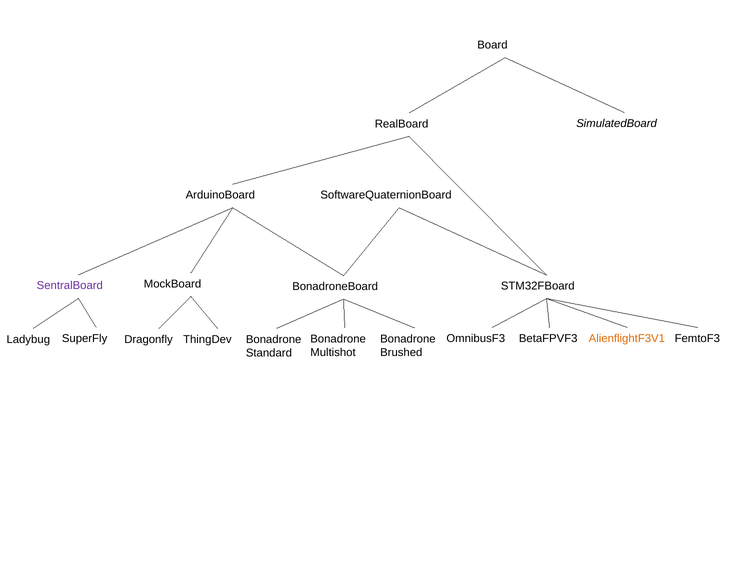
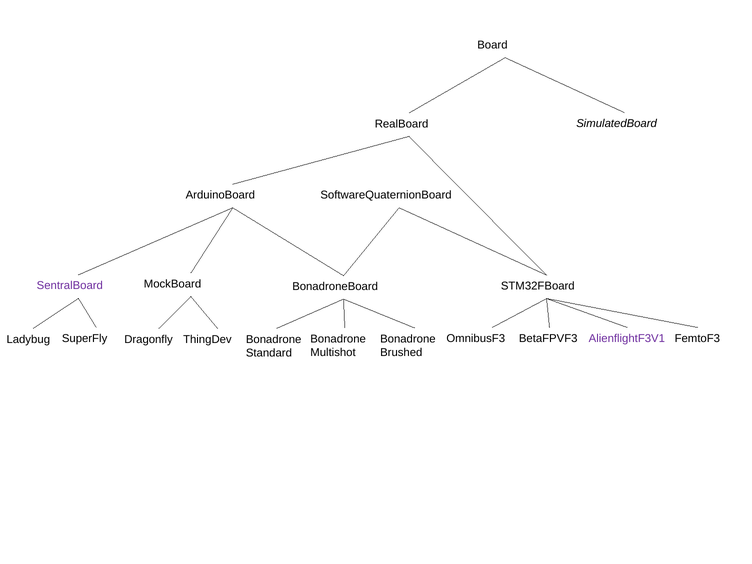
AlienflightF3V1 colour: orange -> purple
